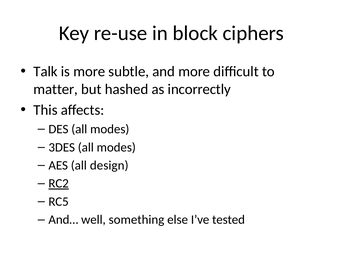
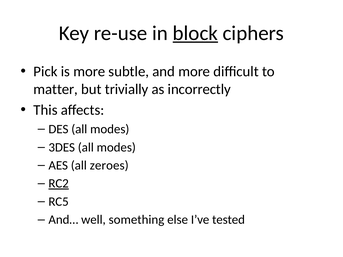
block underline: none -> present
Talk: Talk -> Pick
hashed: hashed -> trivially
design: design -> zeroes
